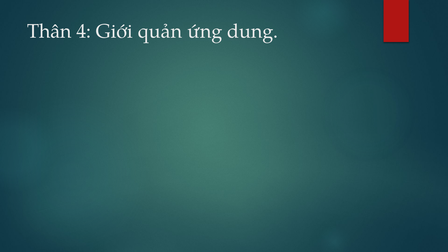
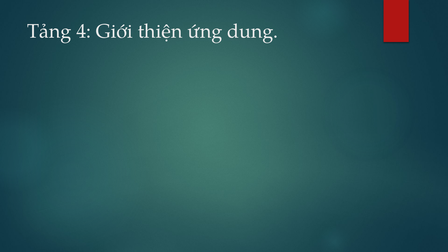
Thân: Thân -> Tảng
quản: quản -> thiện
